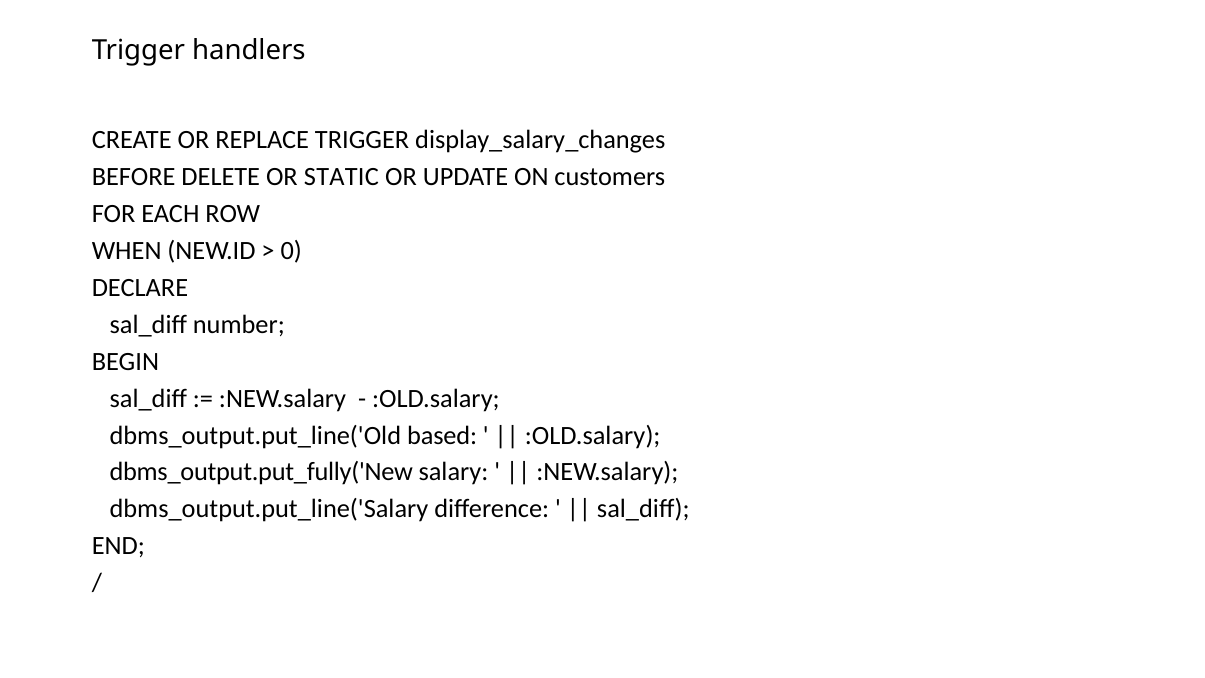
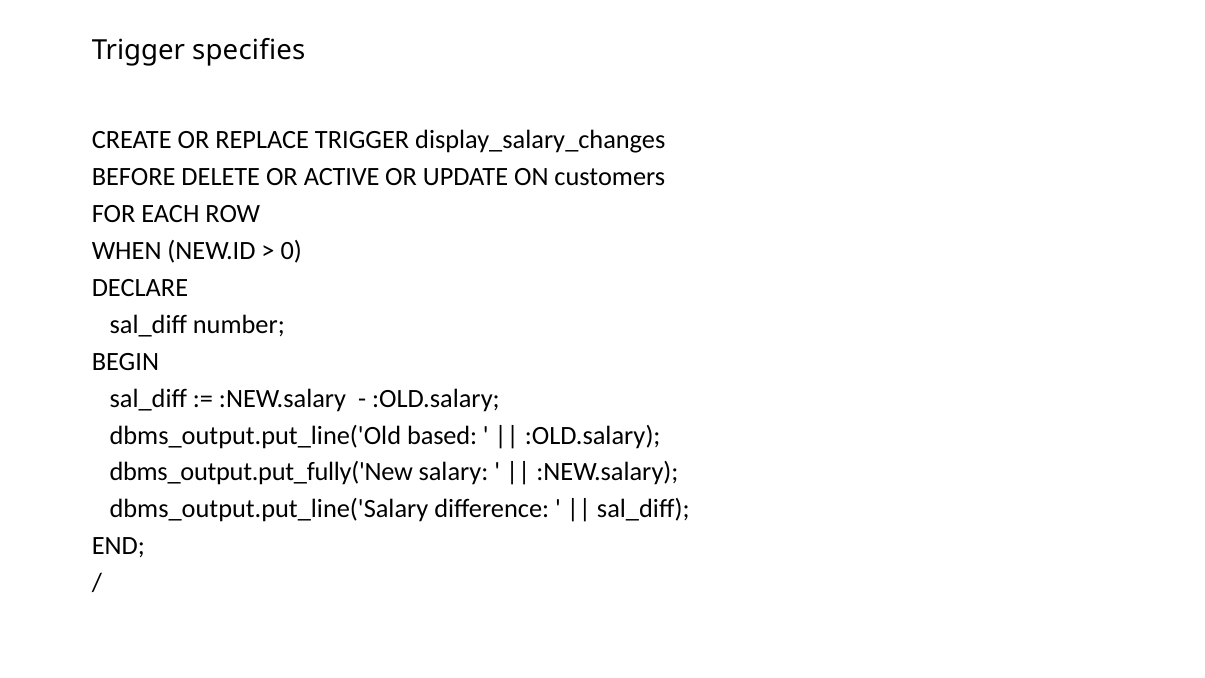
handlers: handlers -> specifies
STATIC: STATIC -> ACTIVE
